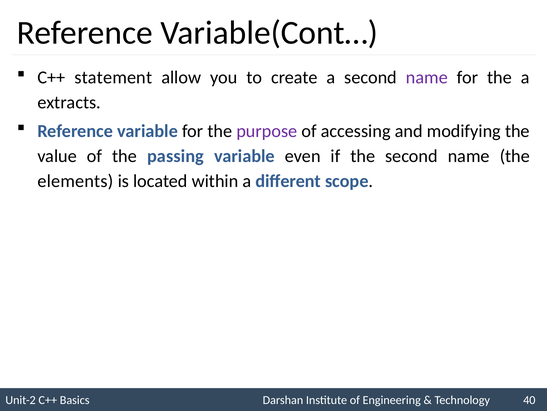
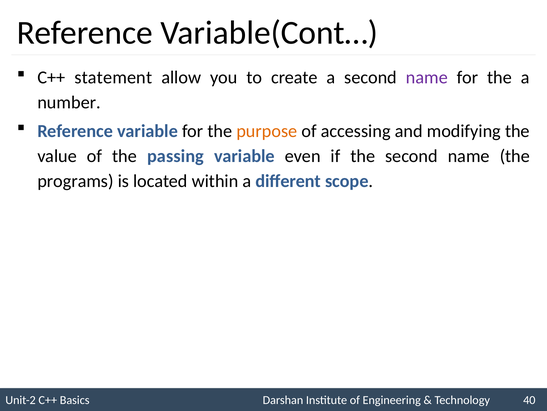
extracts: extracts -> number
purpose colour: purple -> orange
elements: elements -> programs
